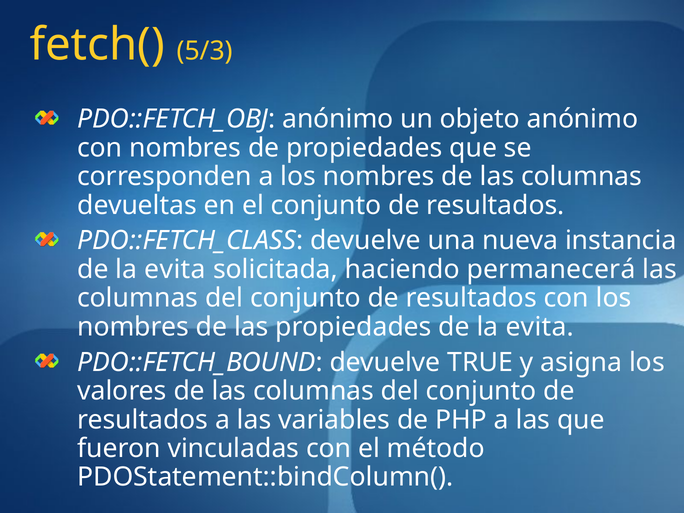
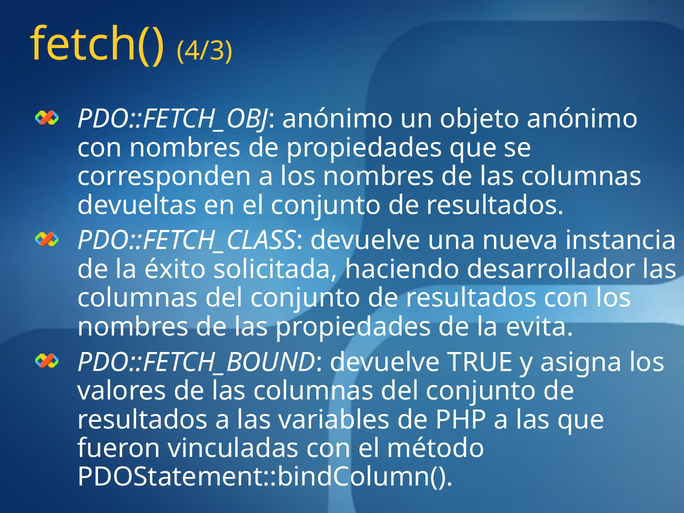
5/3: 5/3 -> 4/3
evita at (175, 269): evita -> éxito
permanecerá: permanecerá -> desarrollador
